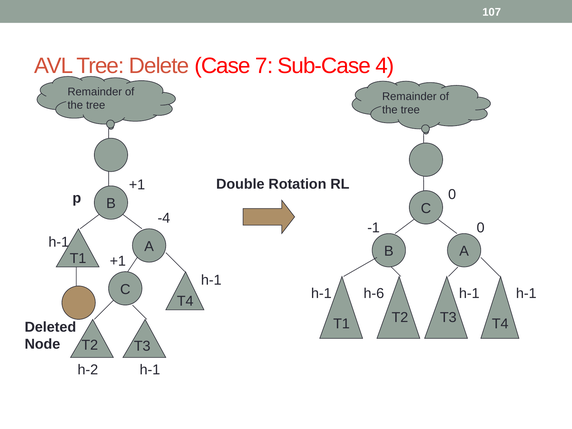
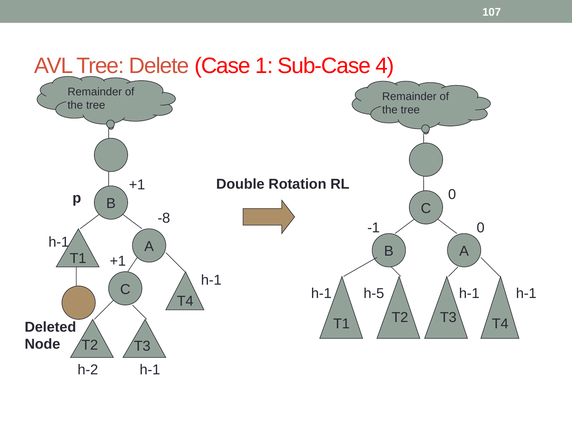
7: 7 -> 1
-4: -4 -> -8
h-6: h-6 -> h-5
